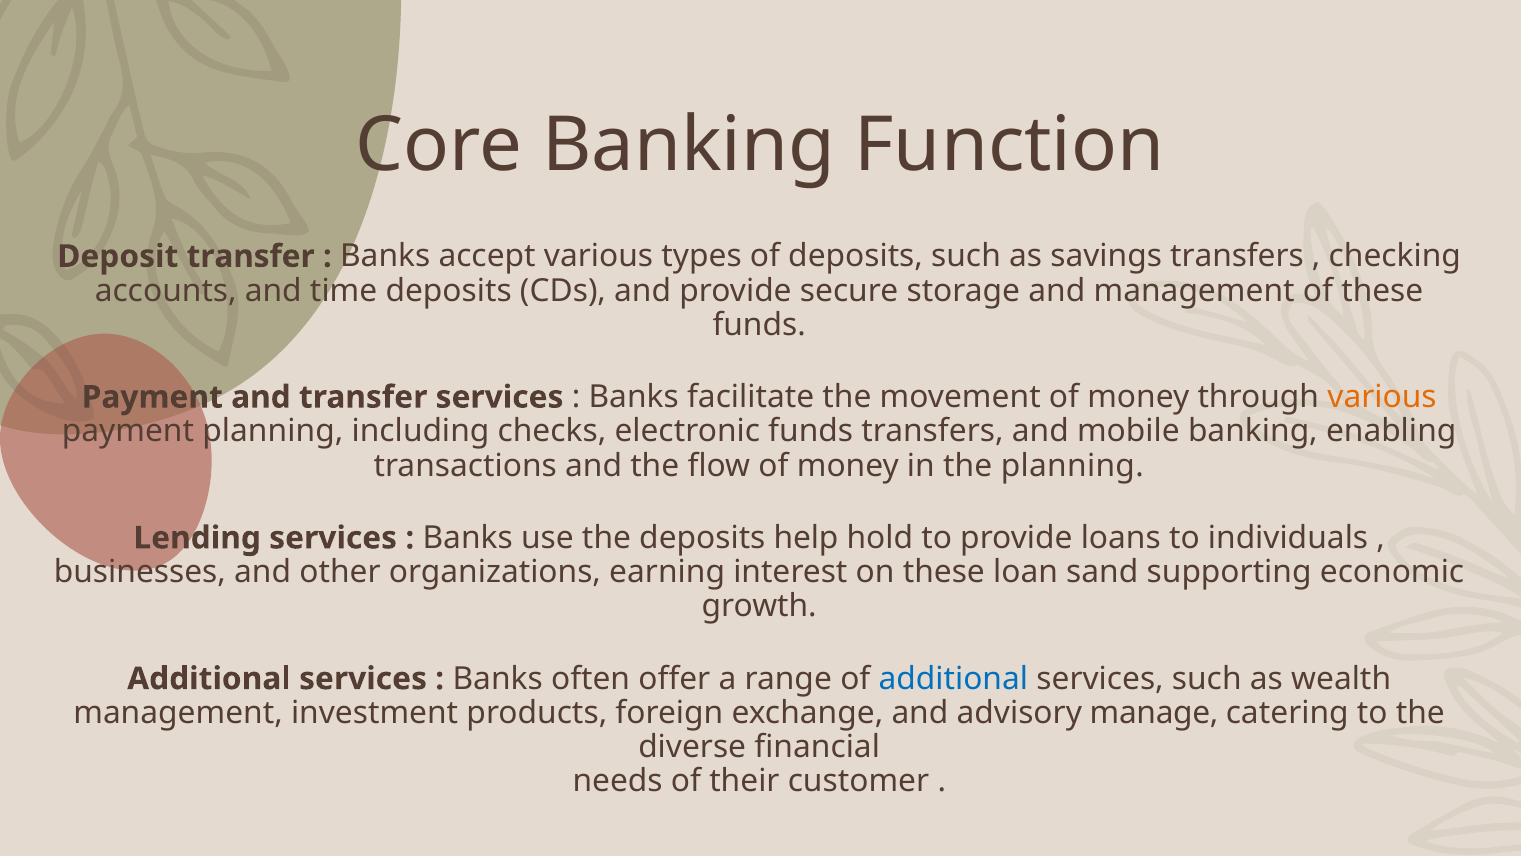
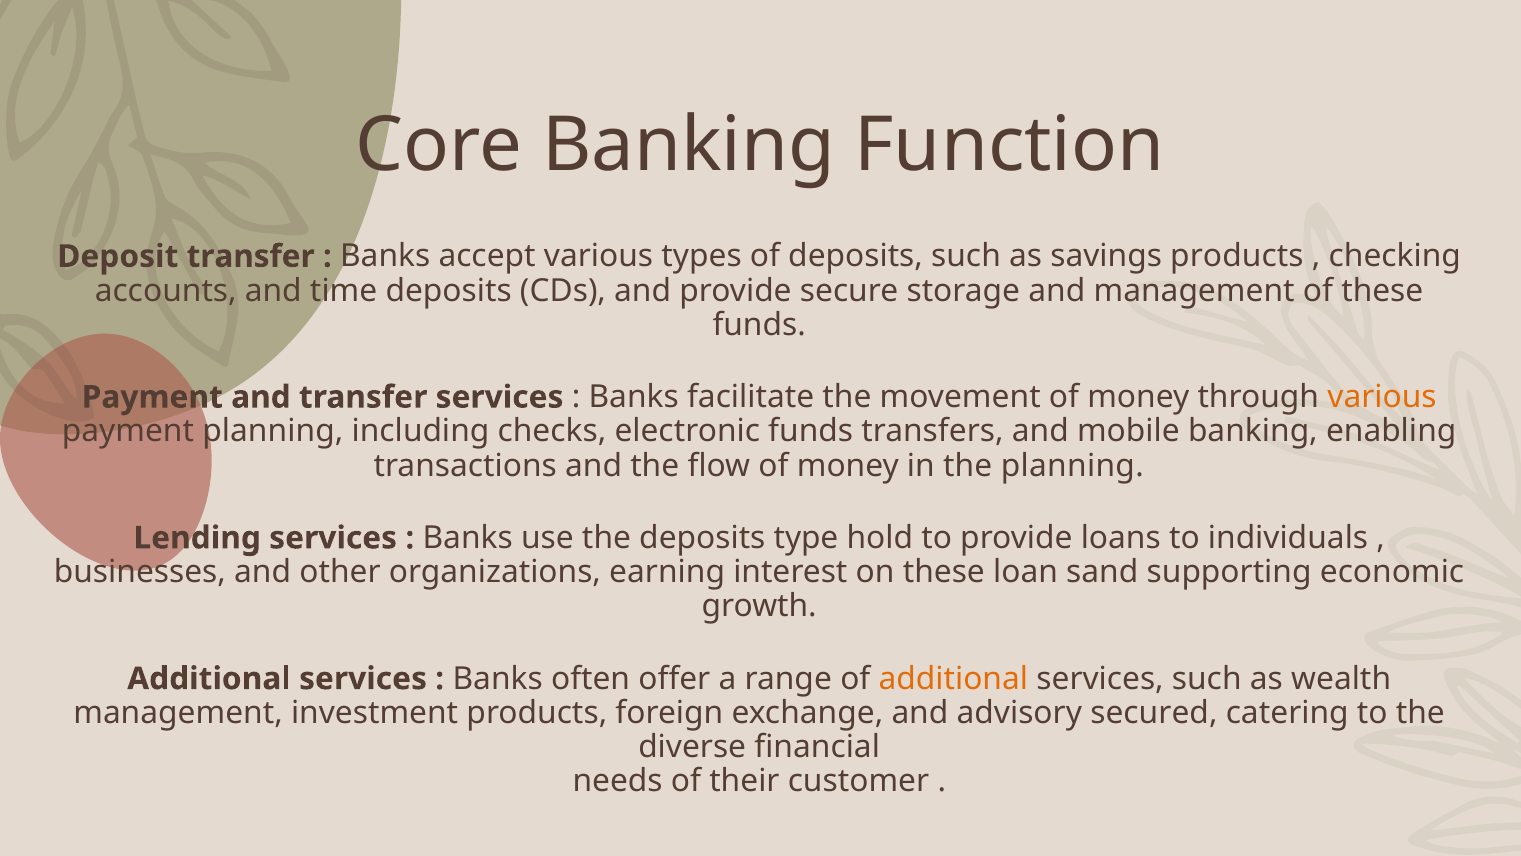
savings transfers: transfers -> products
help: help -> type
additional at (953, 678) colour: blue -> orange
manage: manage -> secured
